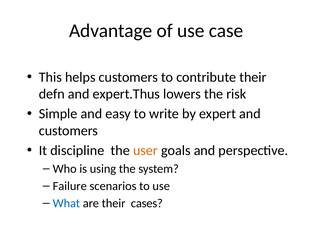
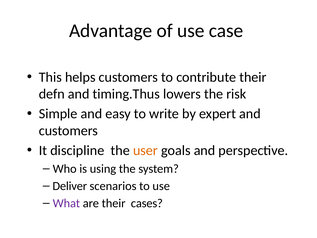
expert.Thus: expert.Thus -> timing.Thus
Failure: Failure -> Deliver
What colour: blue -> purple
